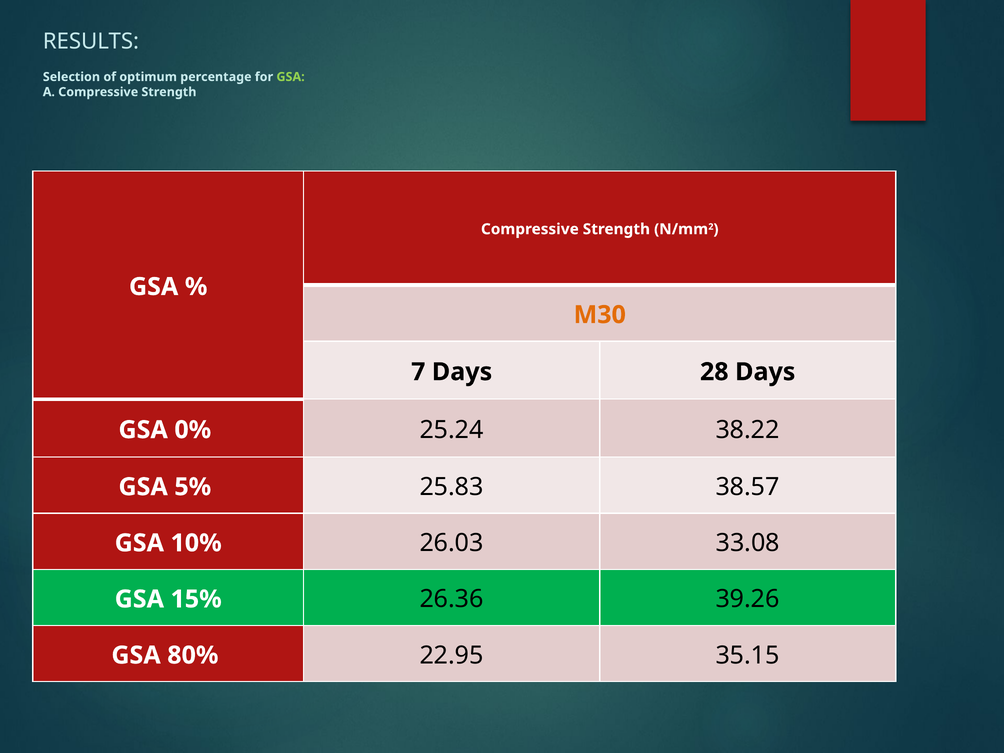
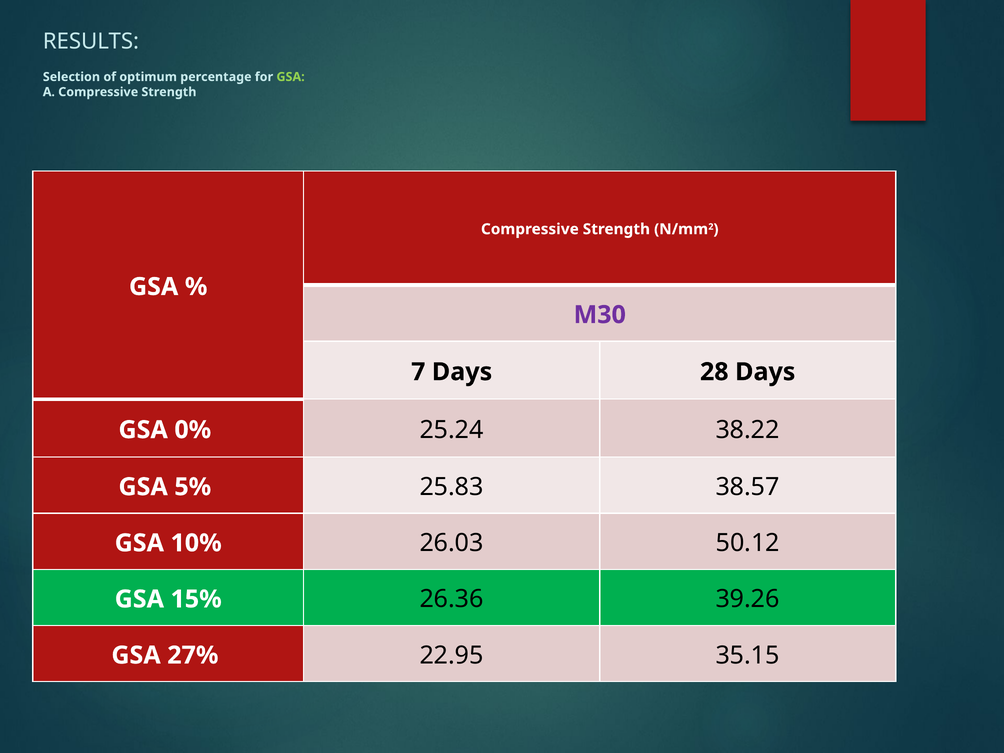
M30 colour: orange -> purple
33.08: 33.08 -> 50.12
80%: 80% -> 27%
